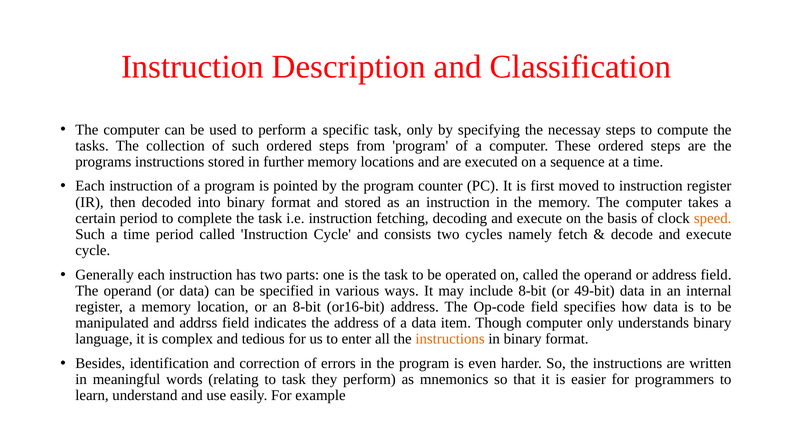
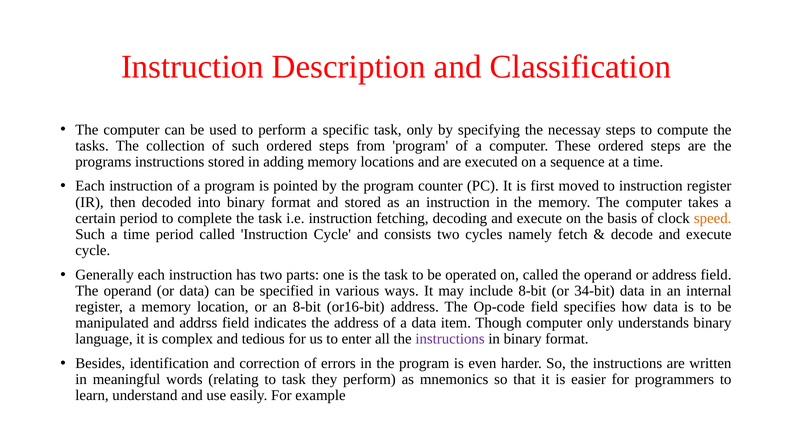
further: further -> adding
49-bit: 49-bit -> 34-bit
instructions at (450, 339) colour: orange -> purple
